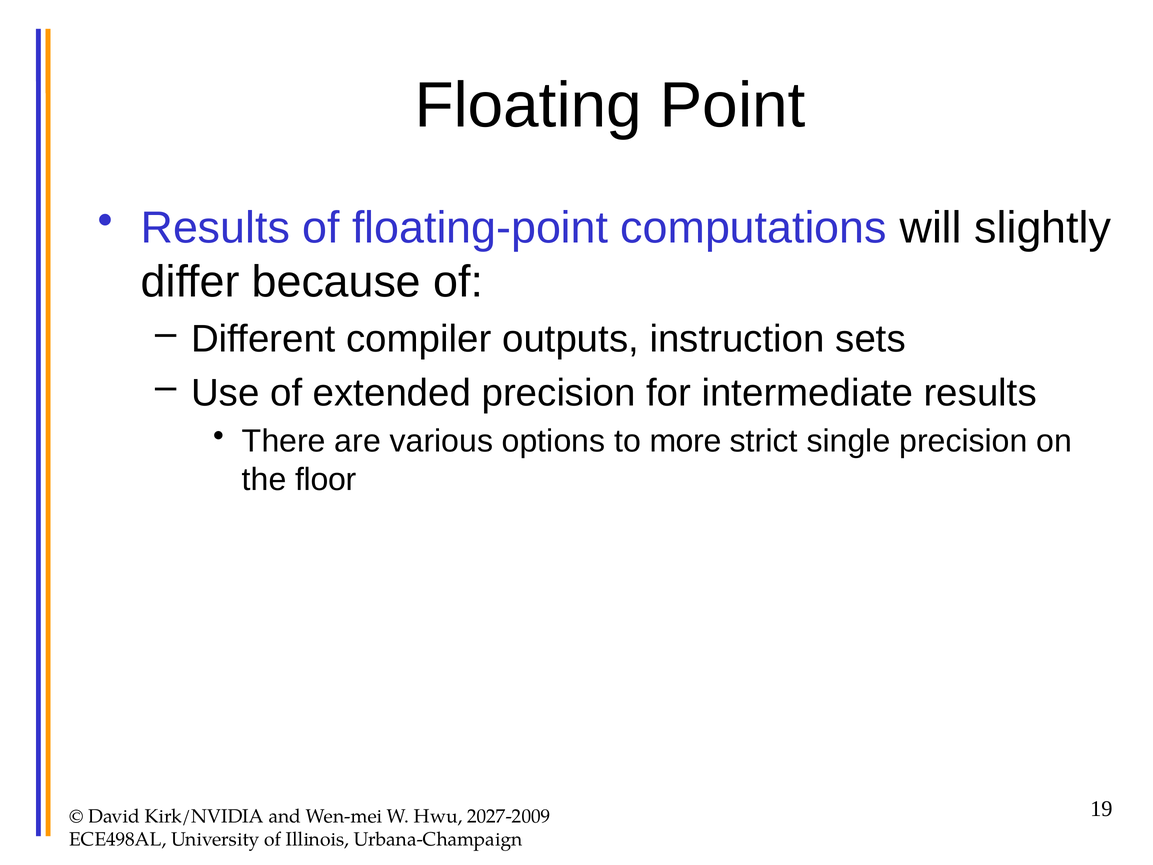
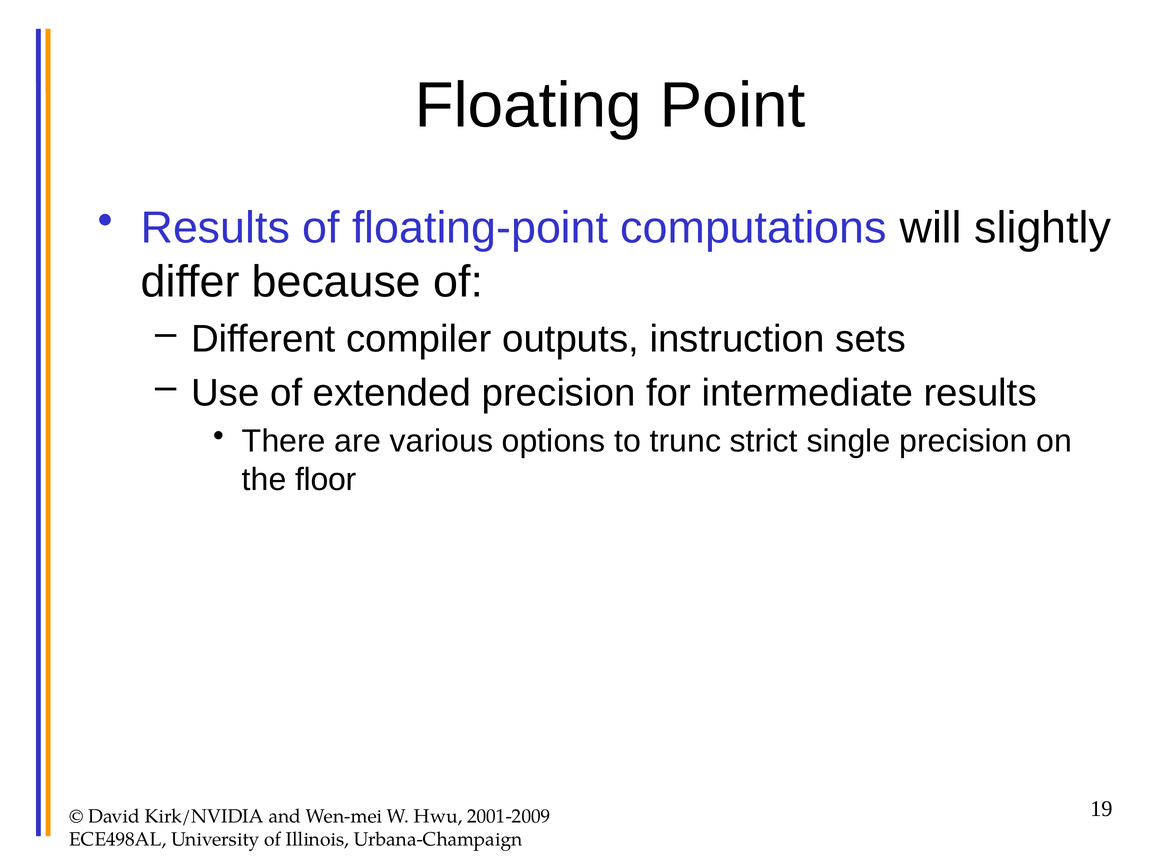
more: more -> trunc
2027-2009: 2027-2009 -> 2001-2009
